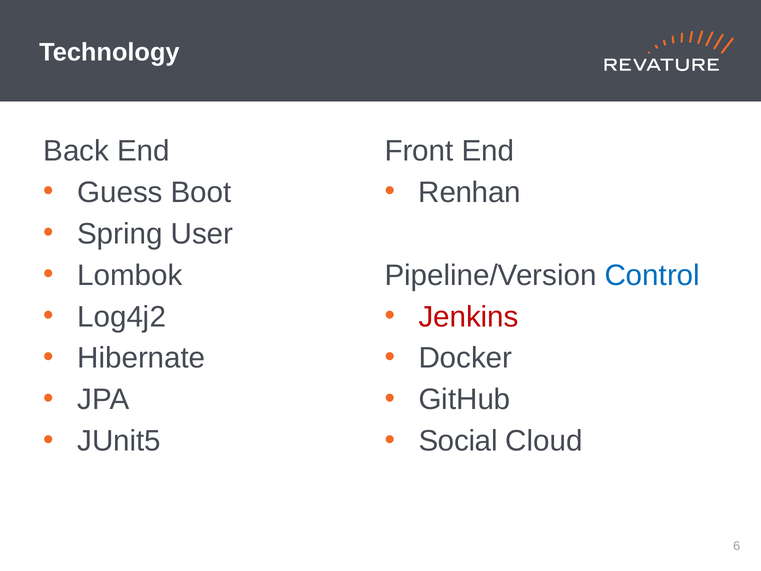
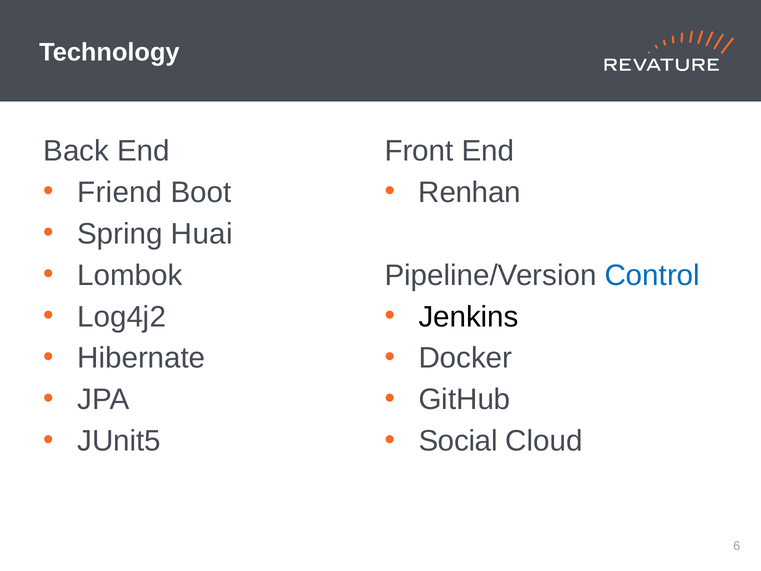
Guess: Guess -> Friend
User: User -> Huai
Jenkins colour: red -> black
